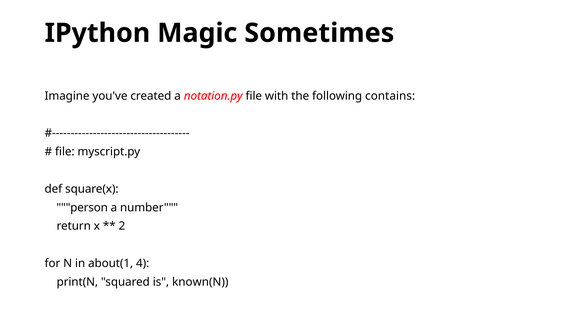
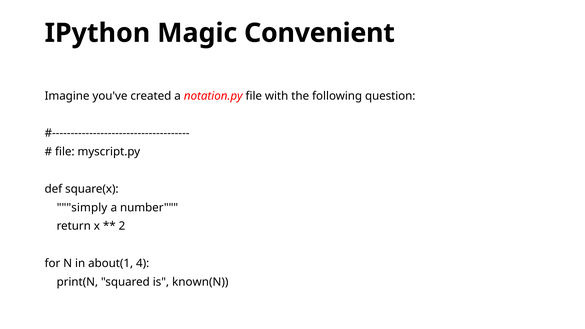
Sometimes: Sometimes -> Convenient
contains: contains -> question
person: person -> simply
